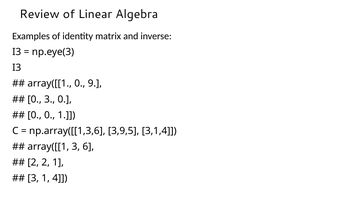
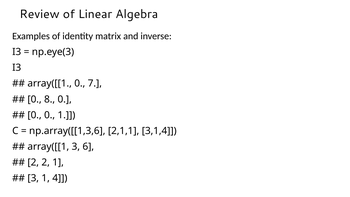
9: 9 -> 7
0 3: 3 -> 8
3,9,5: 3,9,5 -> 2,1,1
